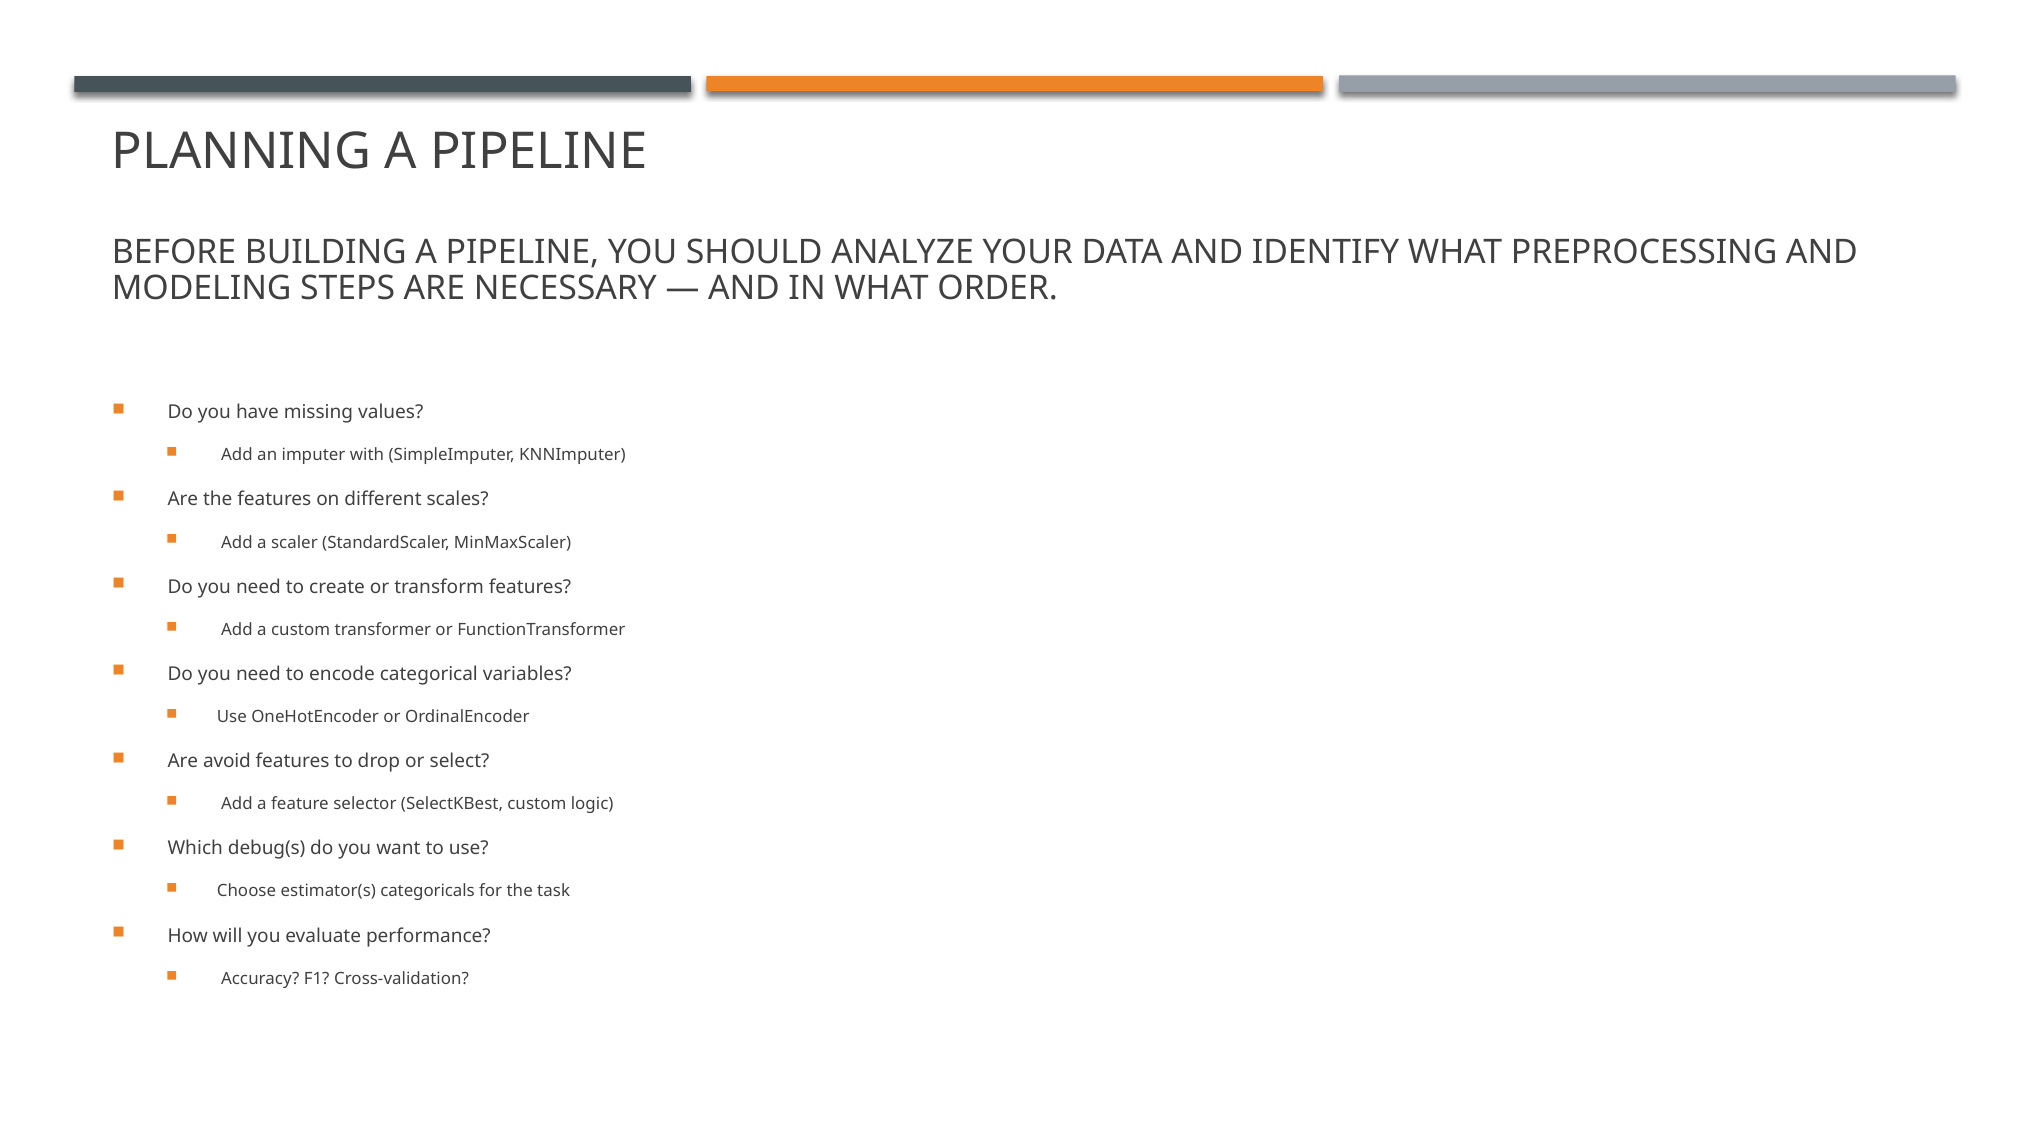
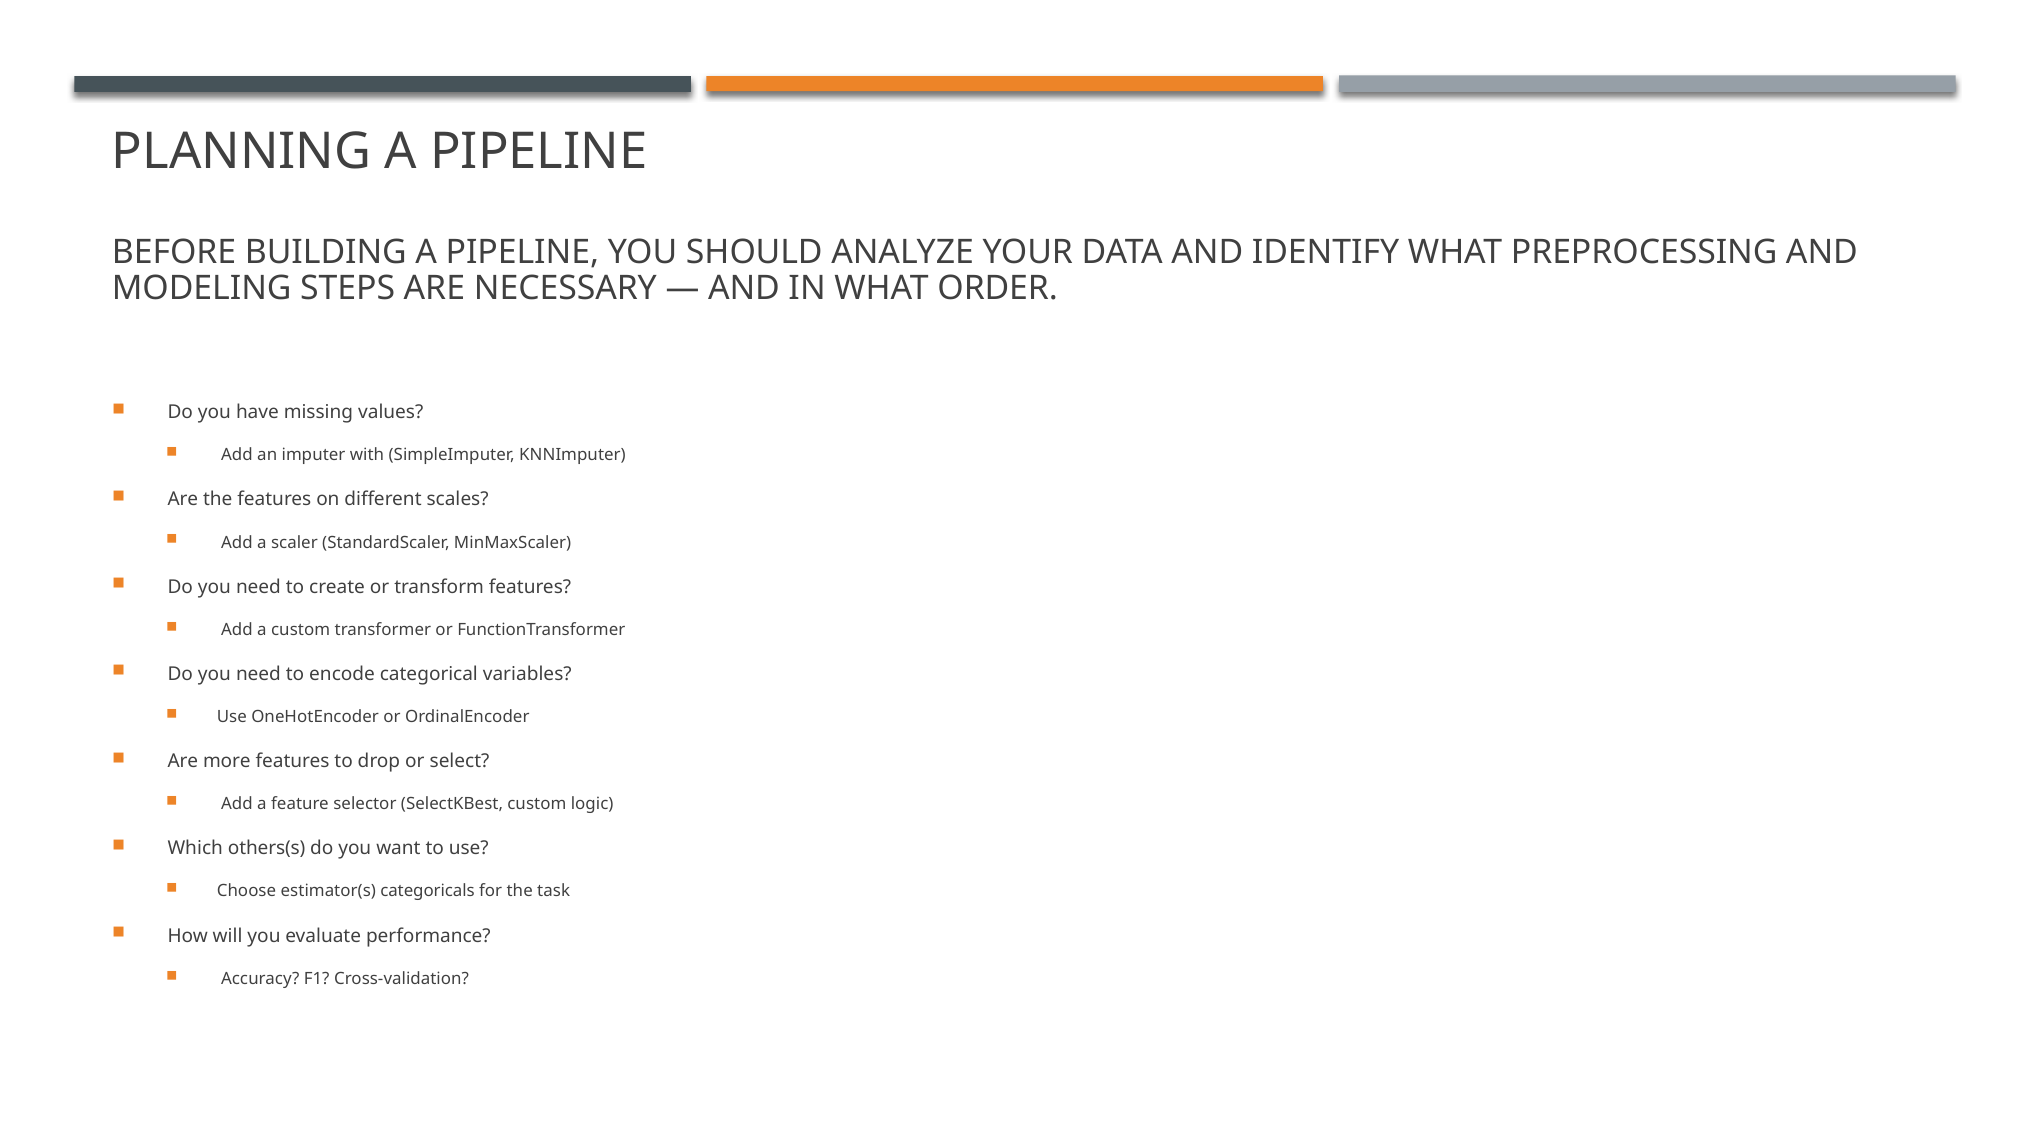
avoid: avoid -> more
debug(s: debug(s -> others(s
